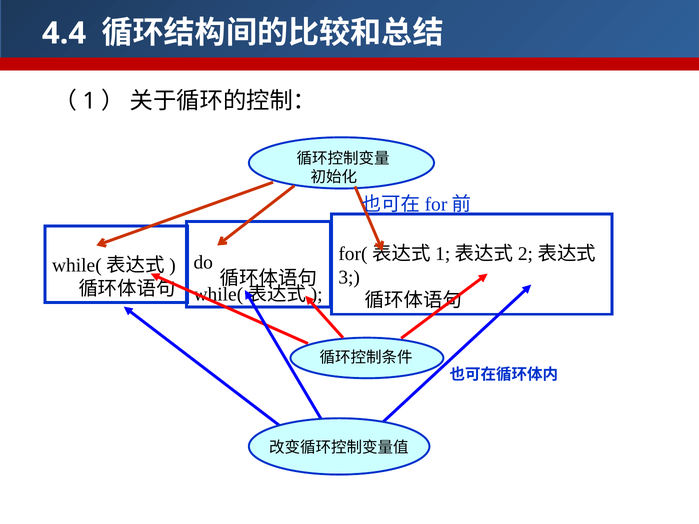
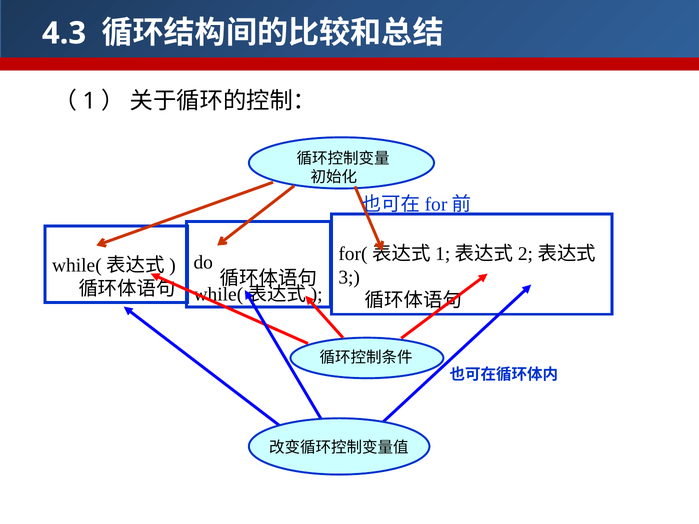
4.4: 4.4 -> 4.3
